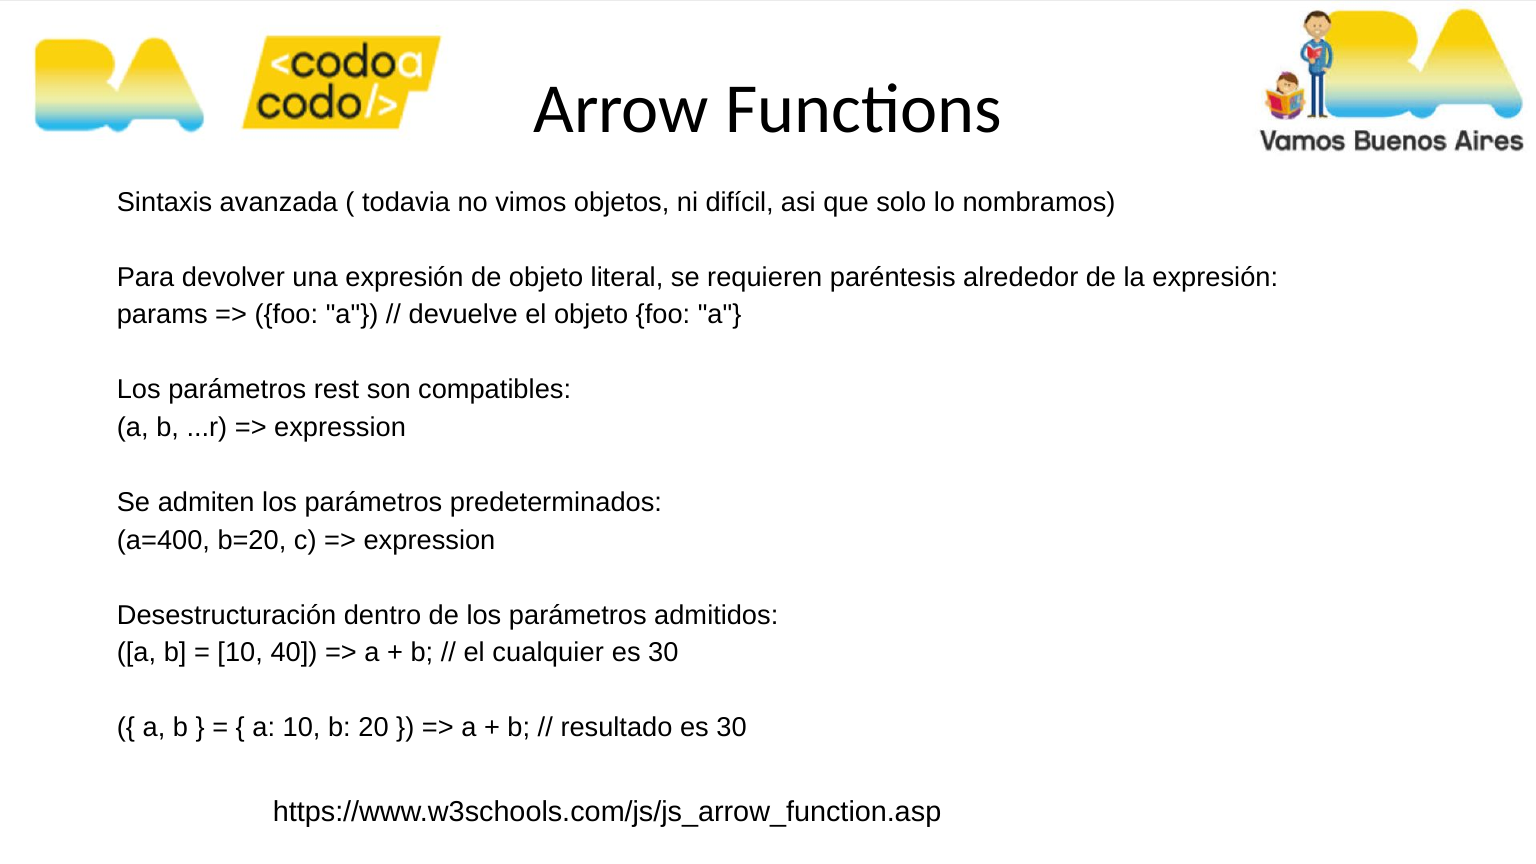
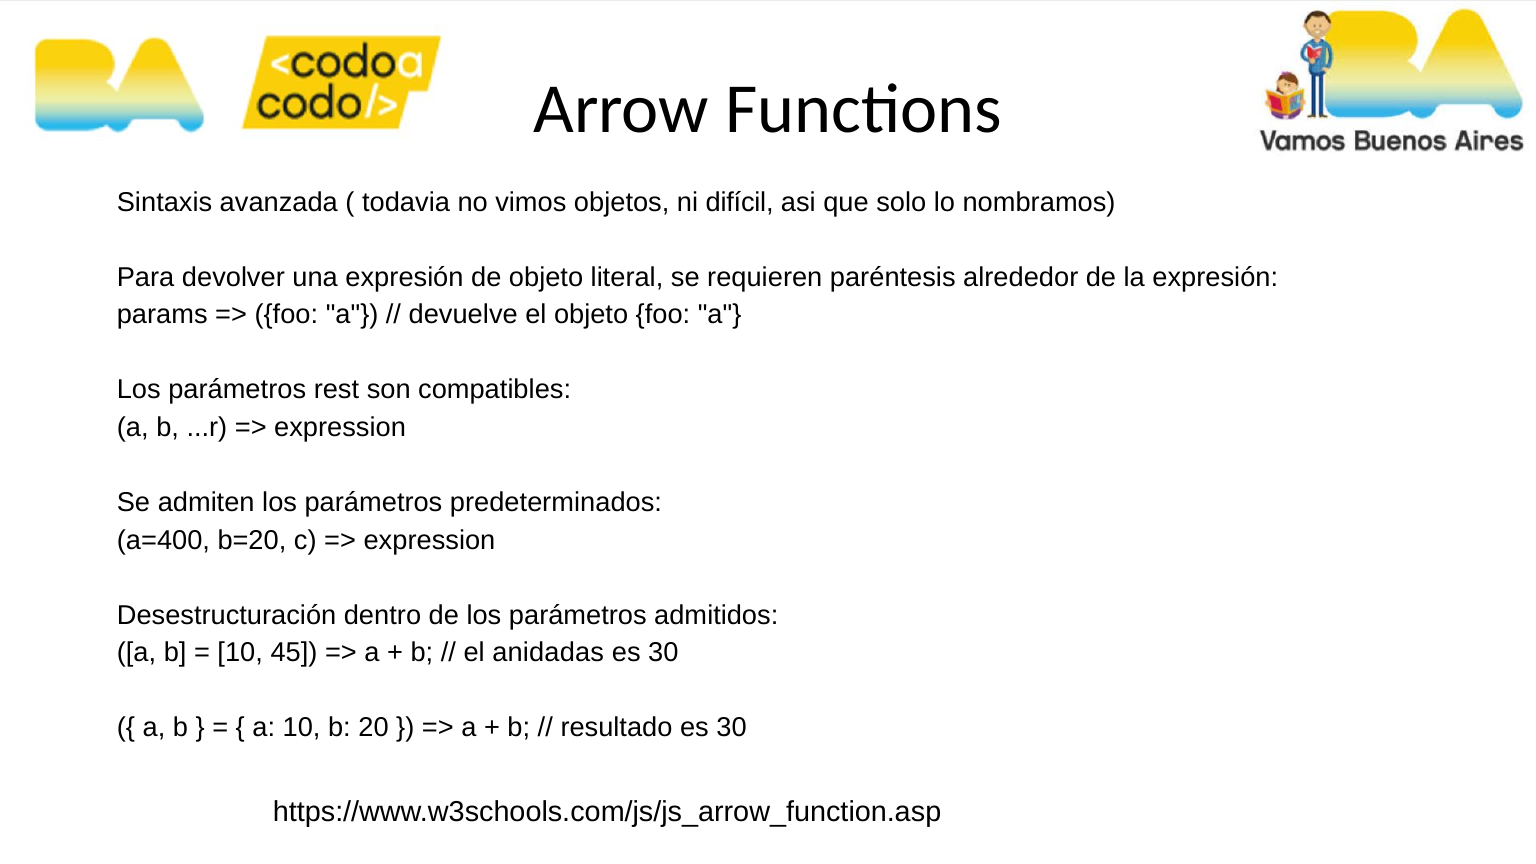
40: 40 -> 45
cualquier: cualquier -> anidadas
